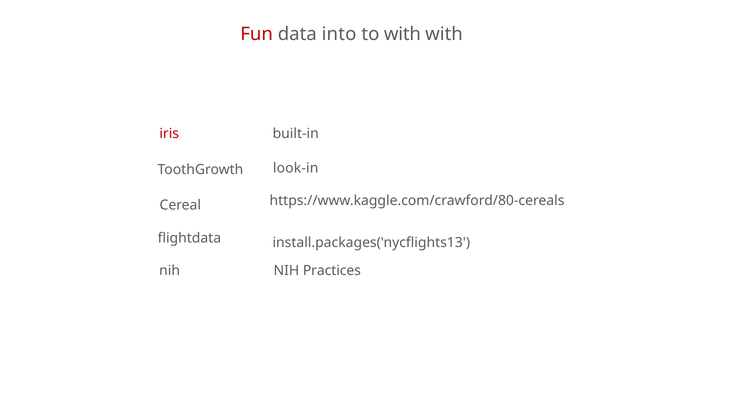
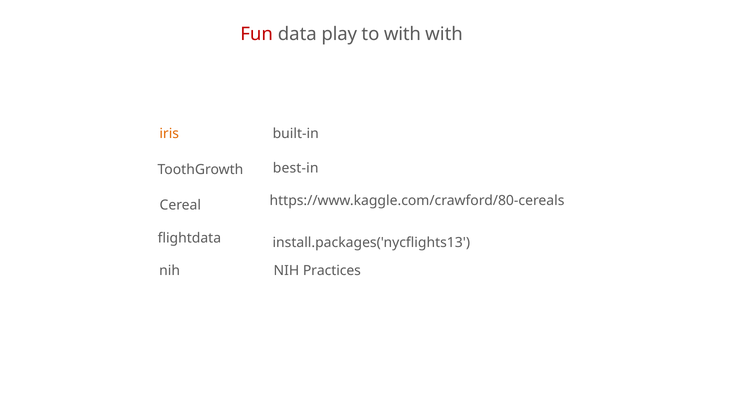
into: into -> play
iris colour: red -> orange
look-in: look-in -> best-in
